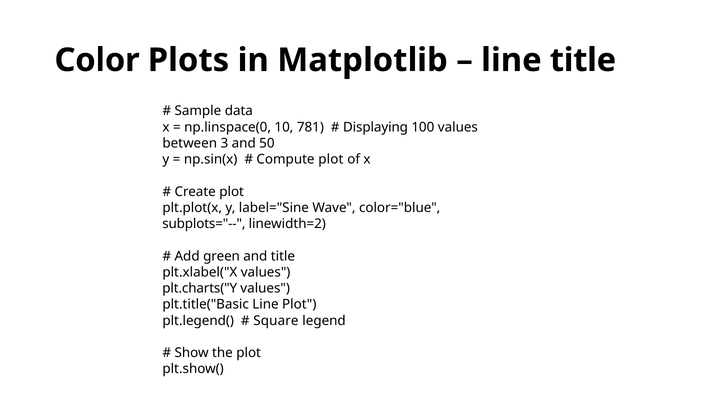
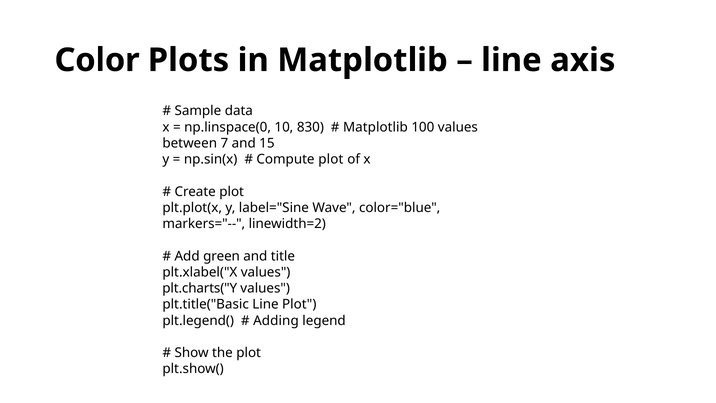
line title: title -> axis
781: 781 -> 830
Displaying at (376, 127): Displaying -> Matplotlib
3: 3 -> 7
50: 50 -> 15
subplots="--: subplots="-- -> markers="--
Square: Square -> Adding
